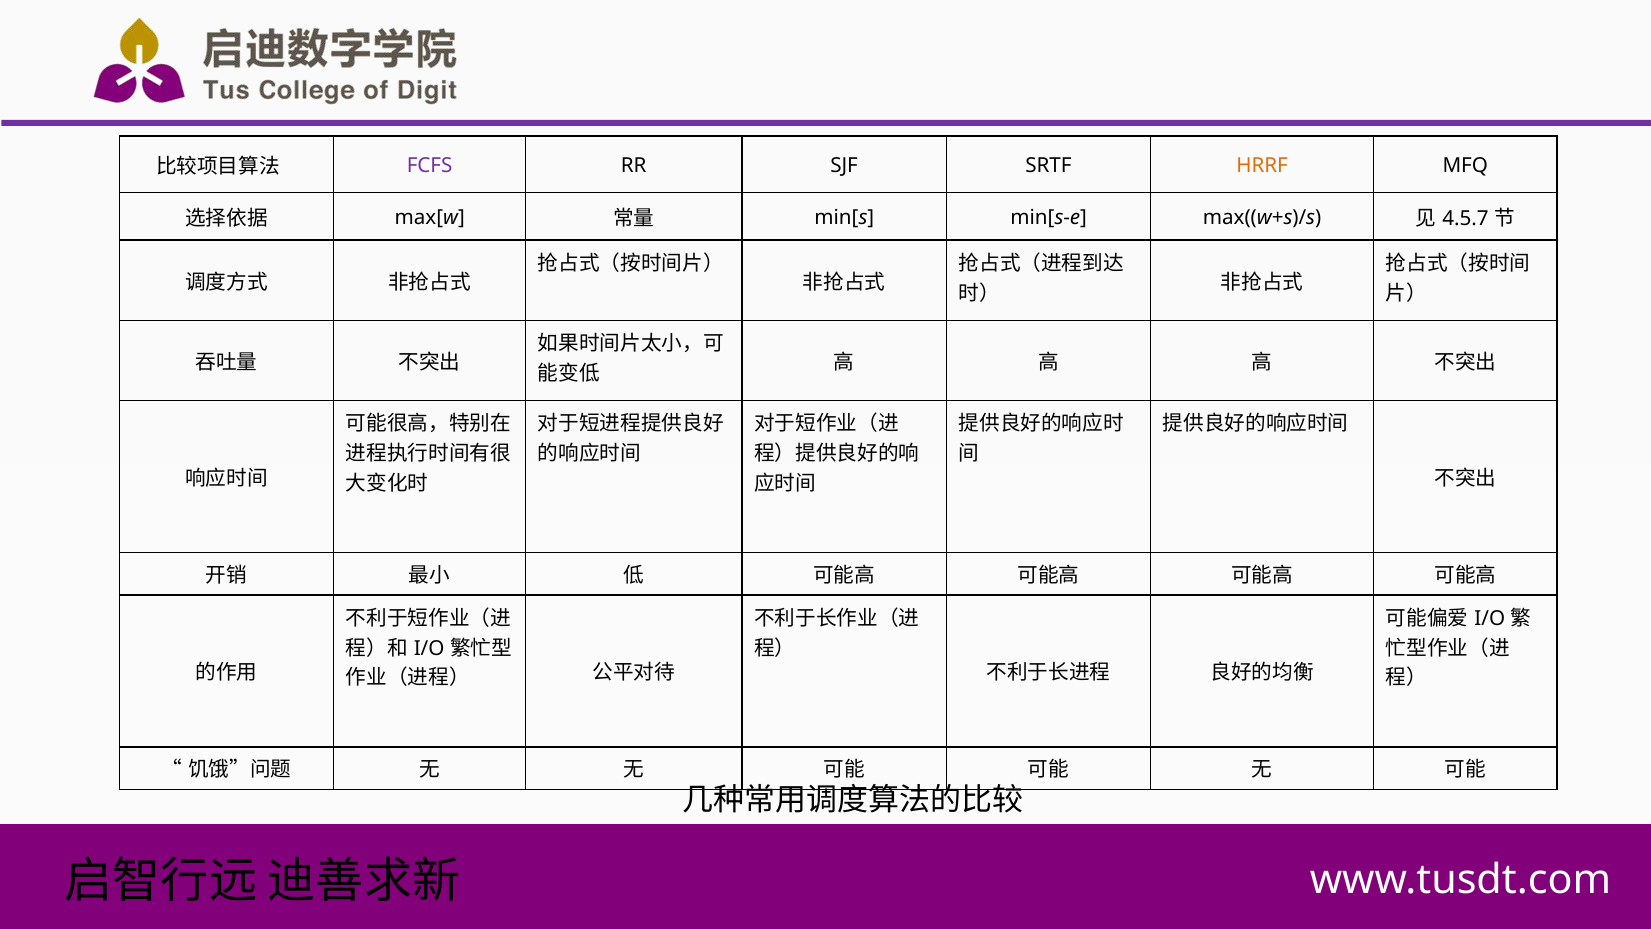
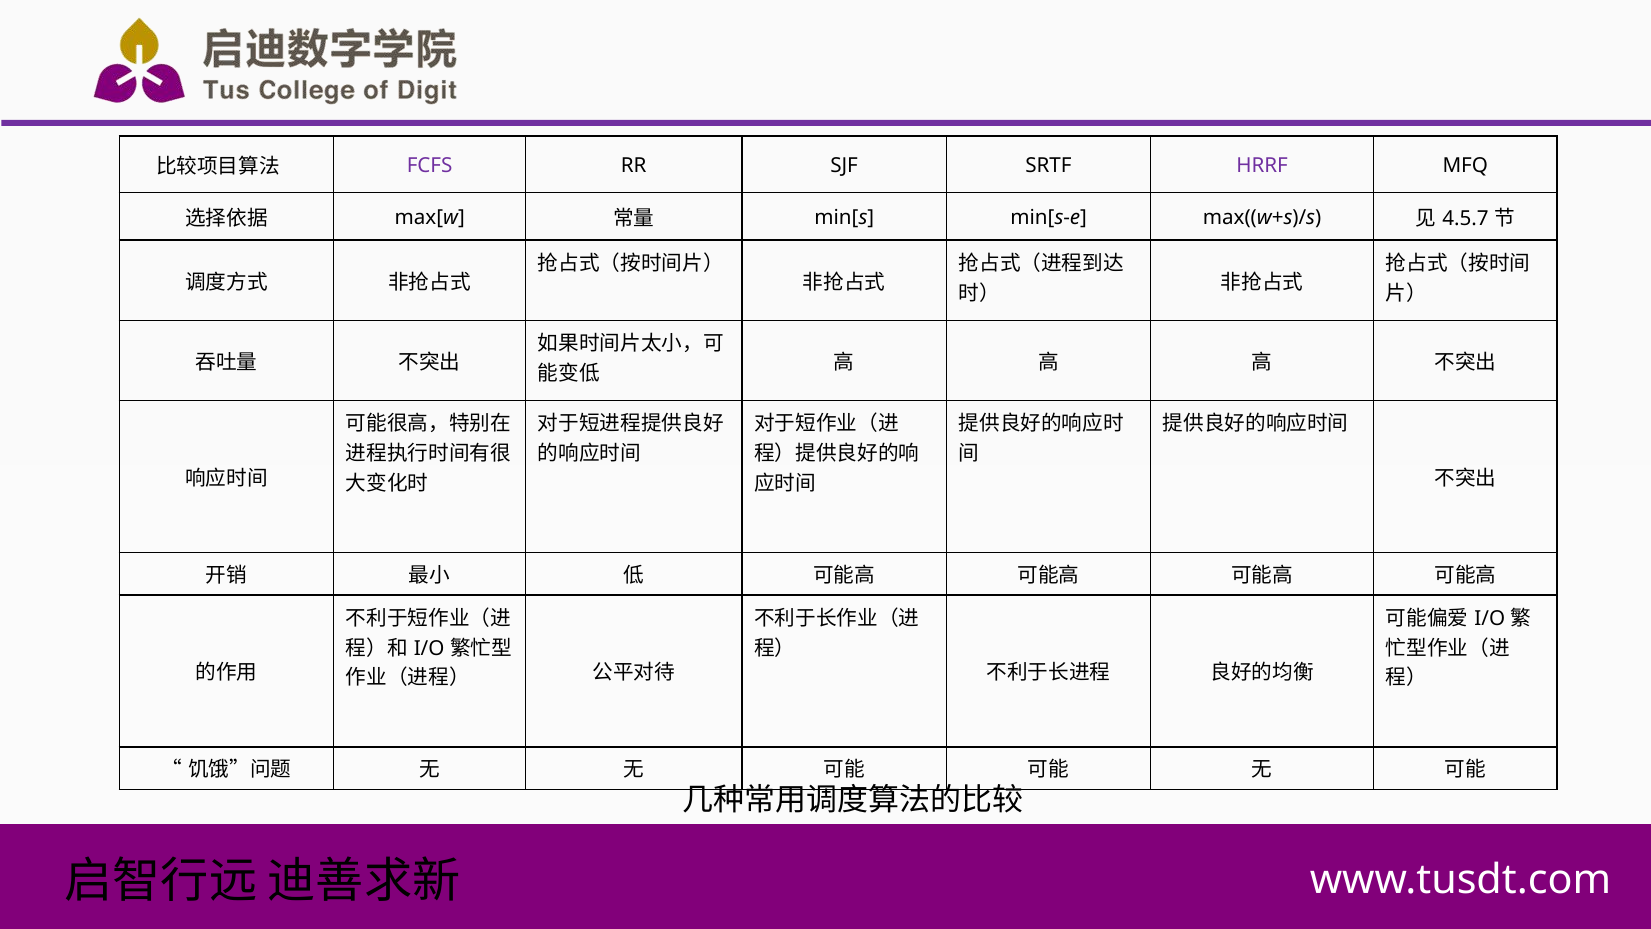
HRRF colour: orange -> purple
